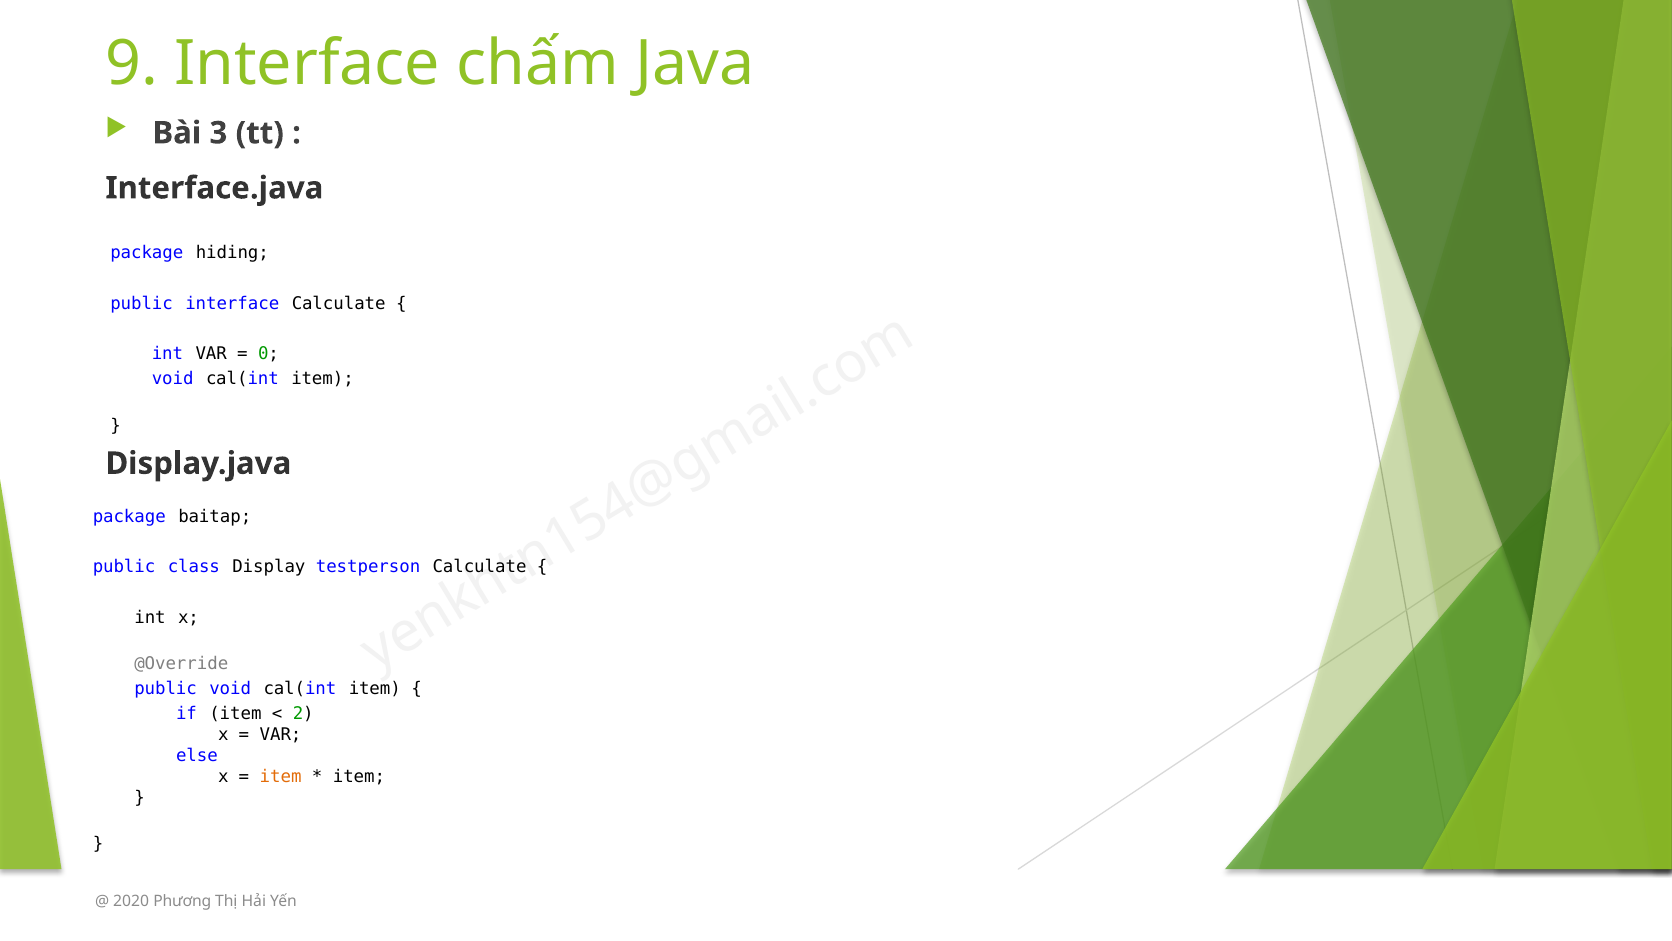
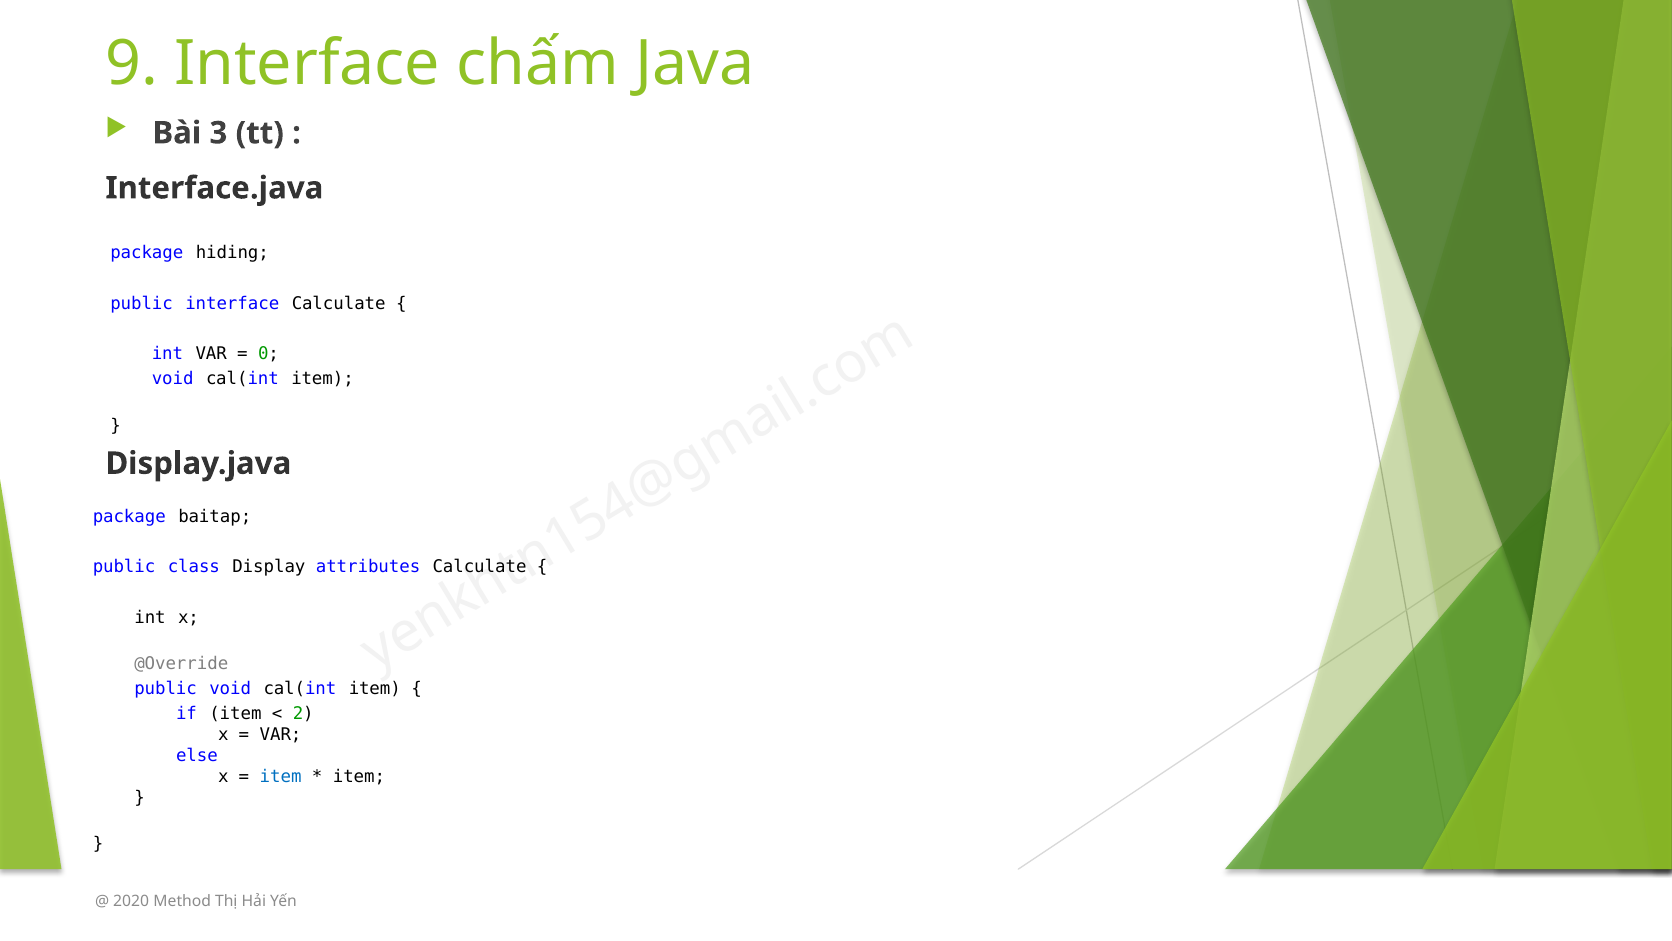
testperson: testperson -> attributes
item at (281, 777) colour: orange -> blue
Phương: Phương -> Method
